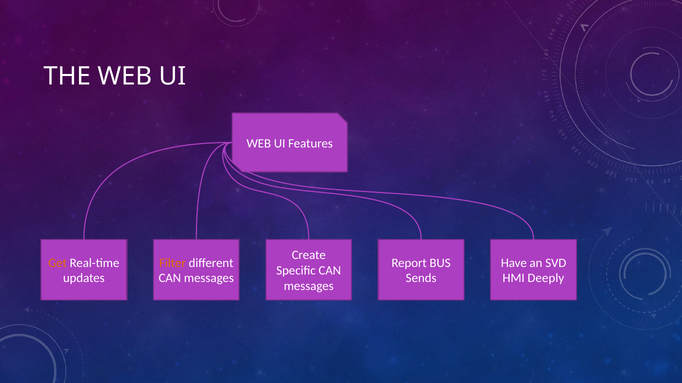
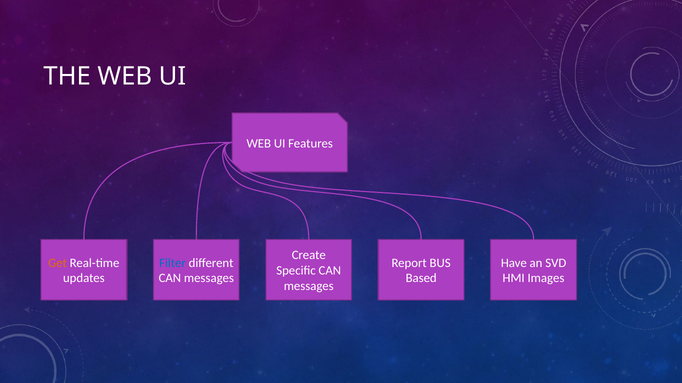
Filter colour: orange -> blue
Sends: Sends -> Based
Deeply: Deeply -> Images
